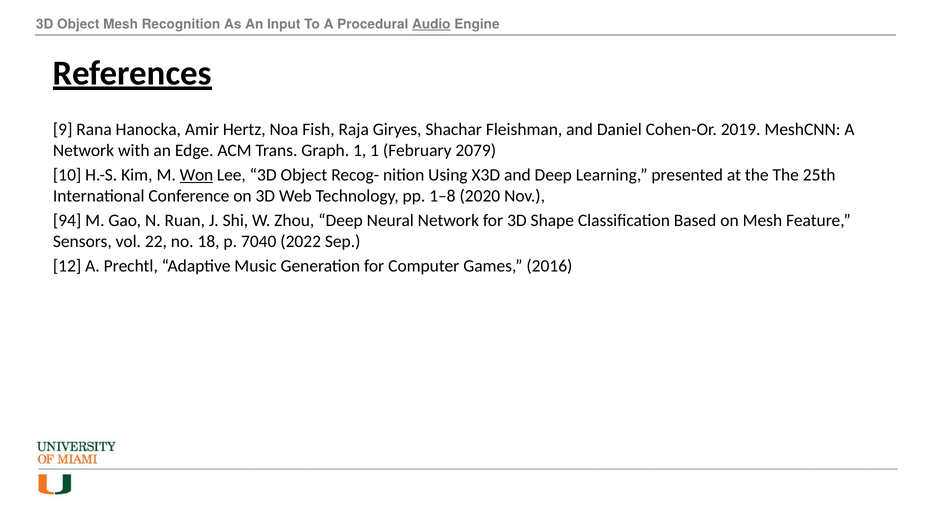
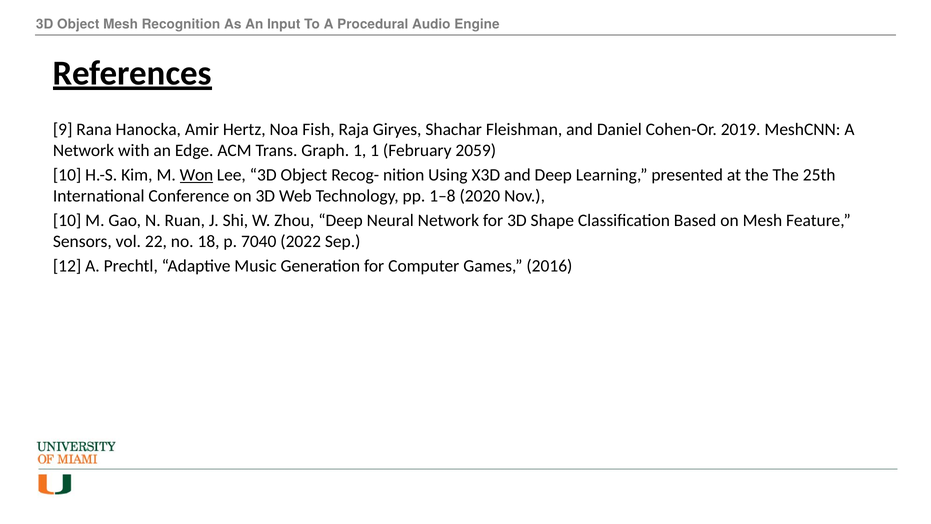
Audio underline: present -> none
2079: 2079 -> 2059
94 at (67, 220): 94 -> 10
